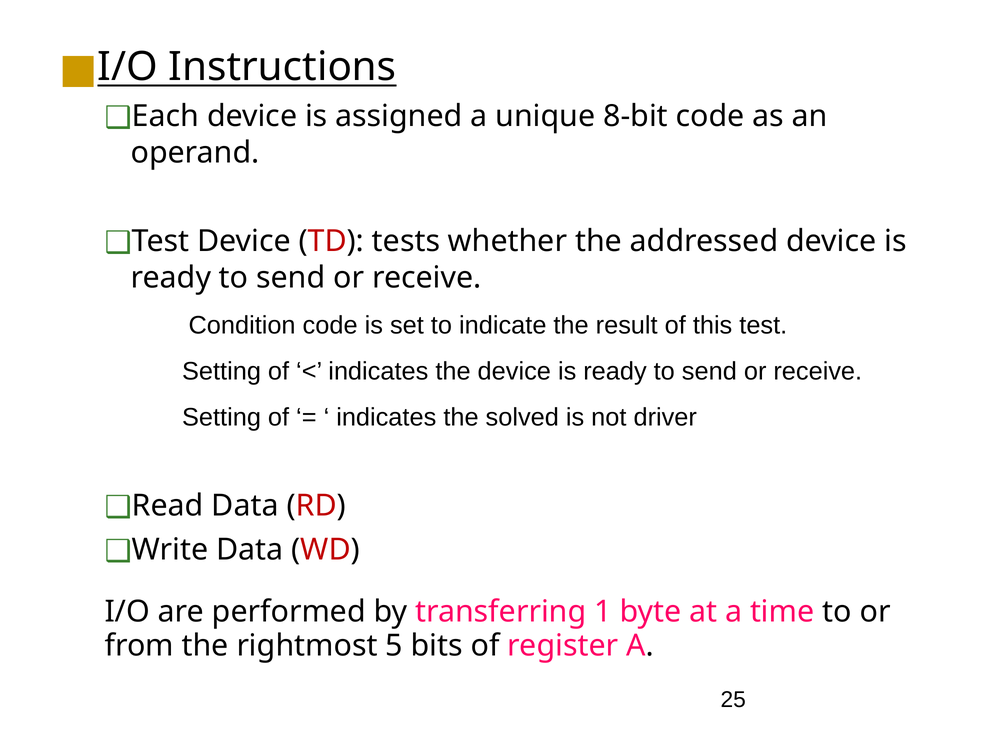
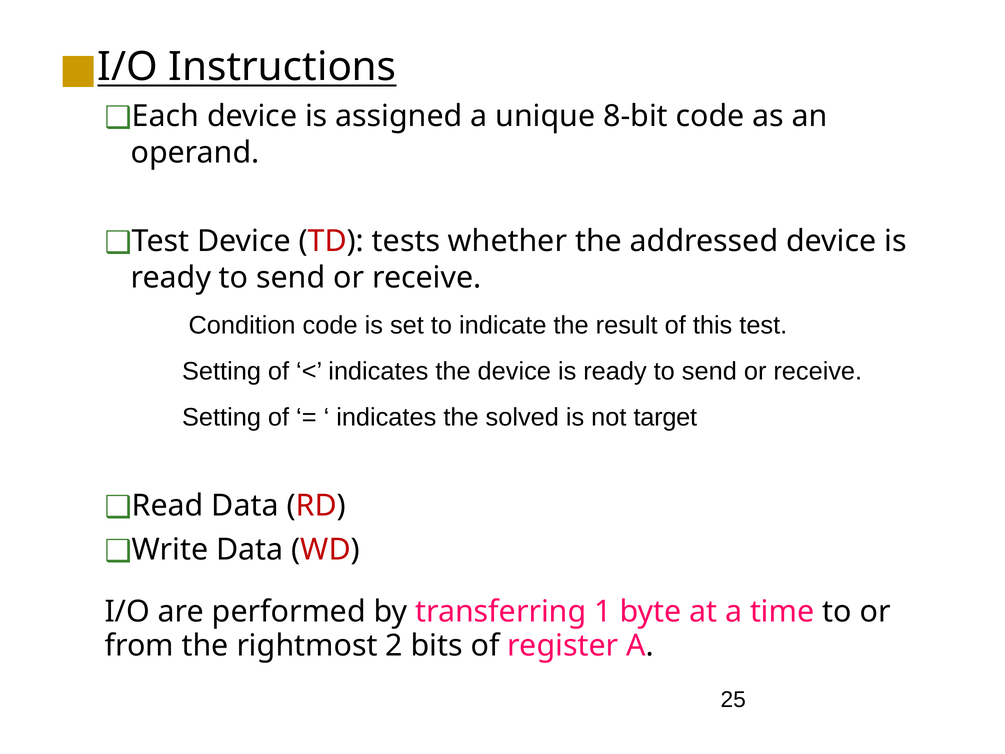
driver: driver -> target
5: 5 -> 2
